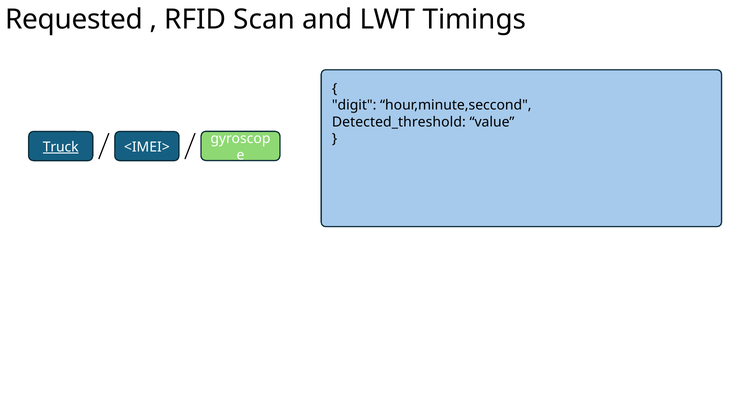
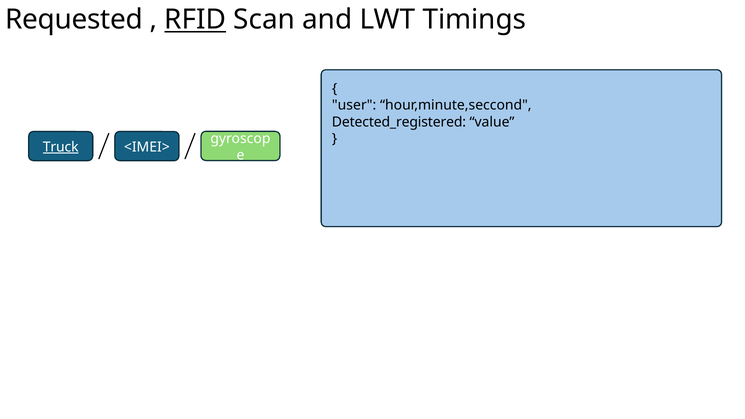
RFID underline: none -> present
digit: digit -> user
Detected_threshold: Detected_threshold -> Detected_registered
